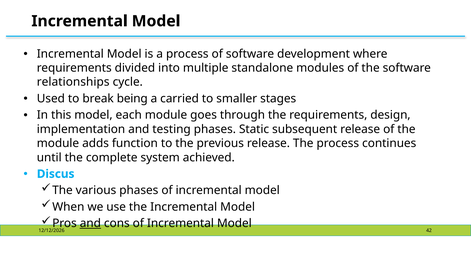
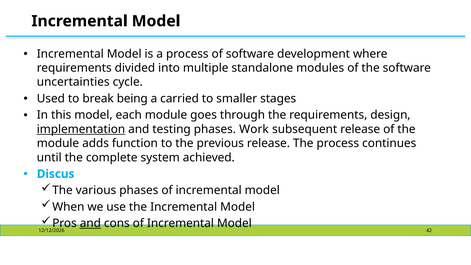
relationships: relationships -> uncertainties
implementation underline: none -> present
Static: Static -> Work
